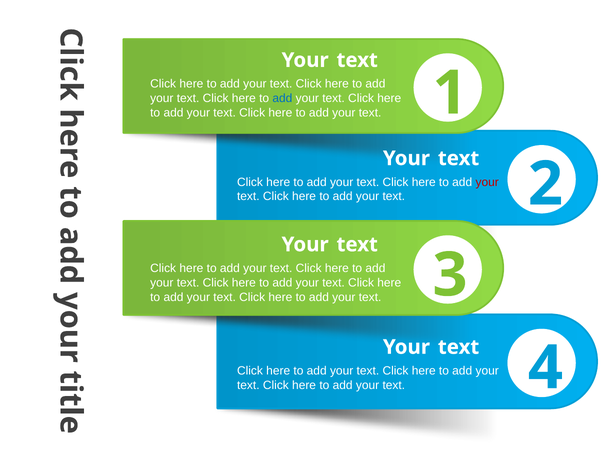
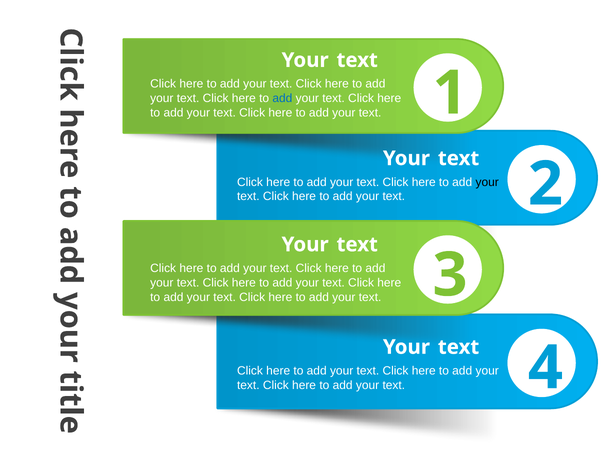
your at (487, 182) colour: red -> black
